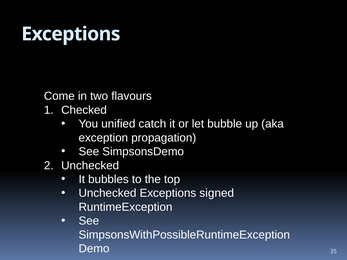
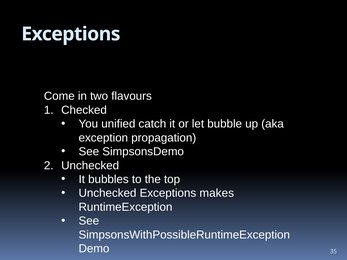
signed: signed -> makes
